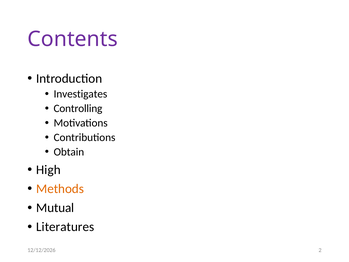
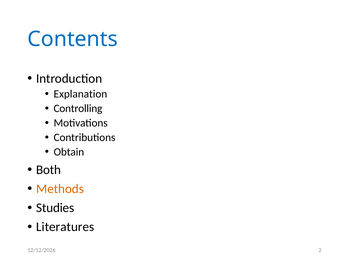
Contents colour: purple -> blue
Investigates: Investigates -> Explanation
High: High -> Both
Mutual: Mutual -> Studies
